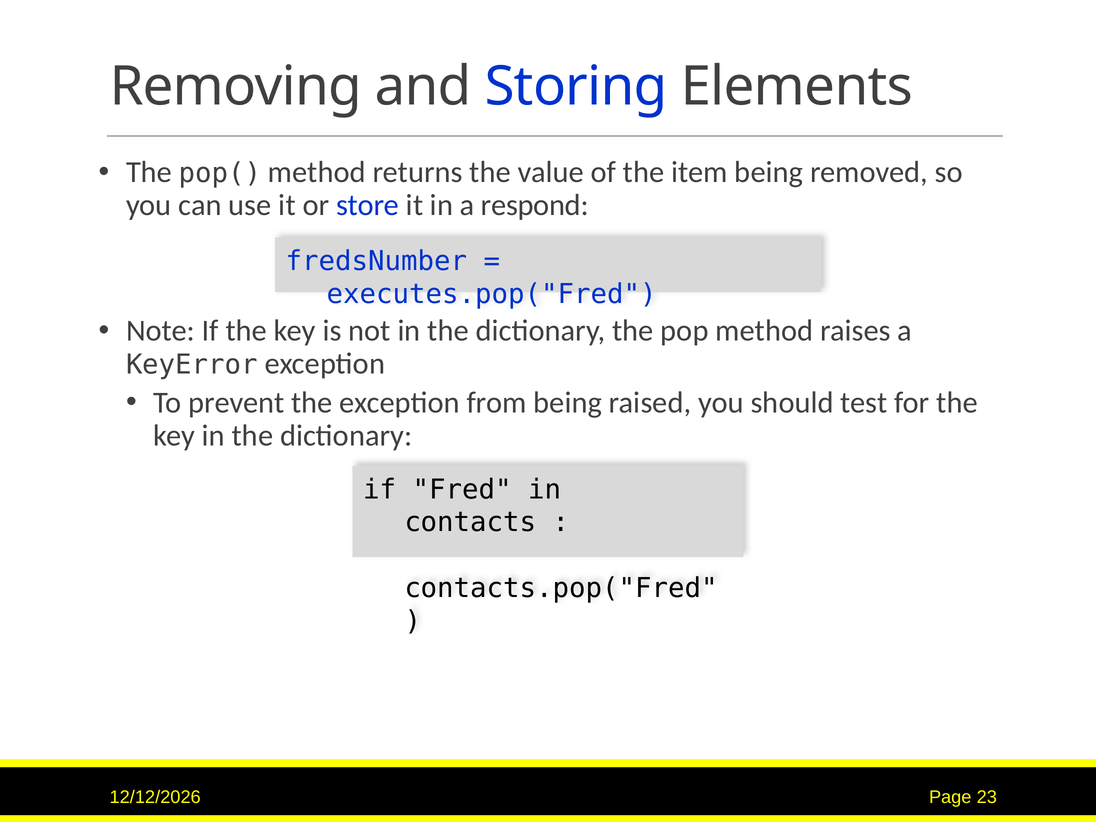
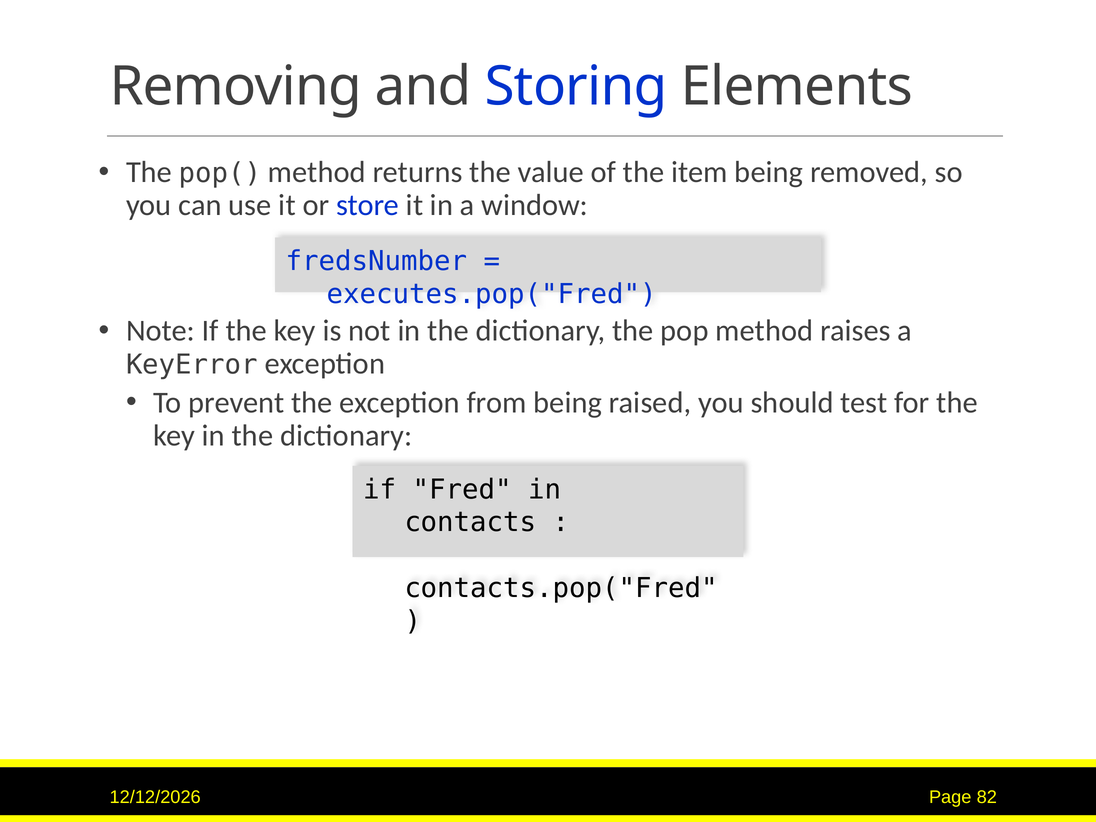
respond: respond -> window
23: 23 -> 82
